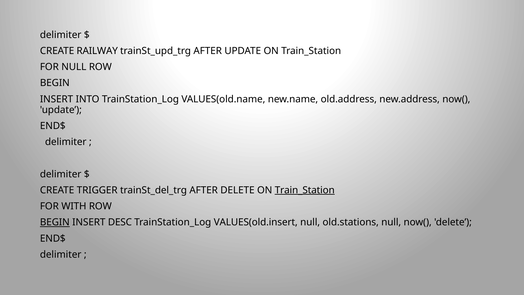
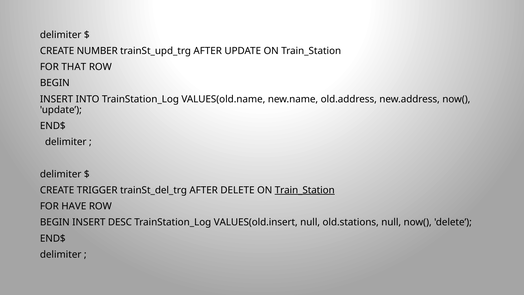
RAILWAY: RAILWAY -> NUMBER
FOR NULL: NULL -> THAT
WITH: WITH -> HAVE
BEGIN at (55, 222) underline: present -> none
